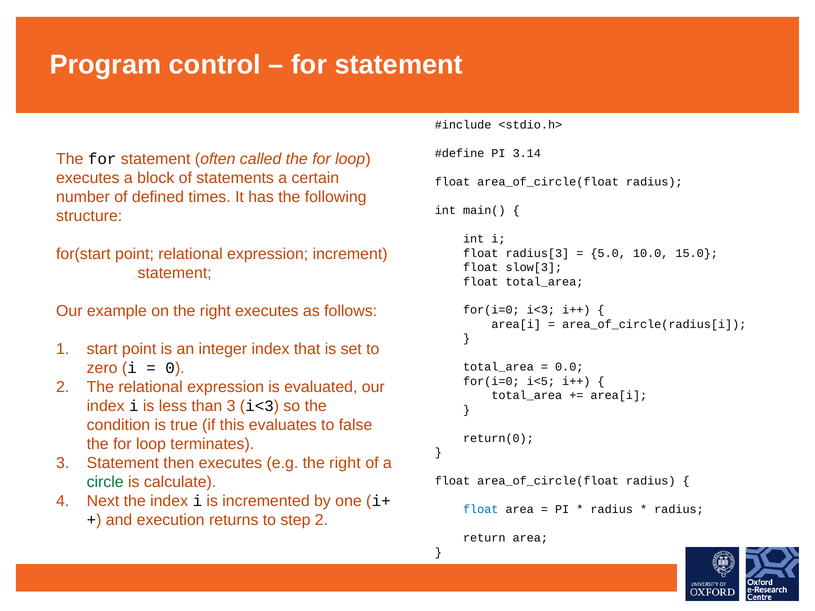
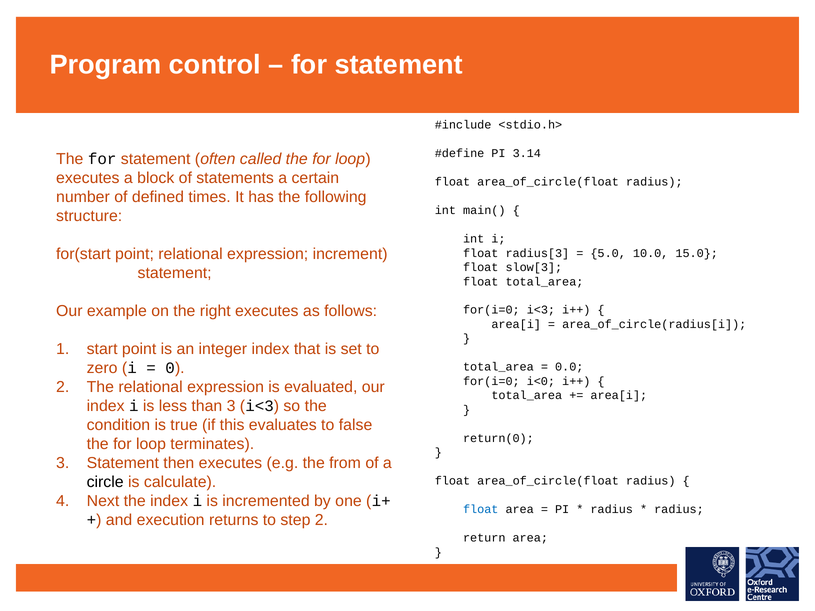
i<5: i<5 -> i<0
e.g the right: right -> from
circle colour: green -> black
